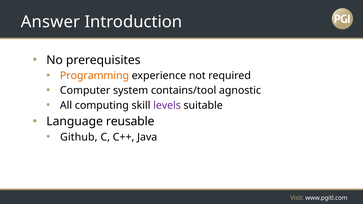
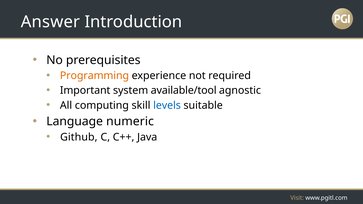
Computer: Computer -> Important
contains/tool: contains/tool -> available/tool
levels colour: purple -> blue
reusable: reusable -> numeric
